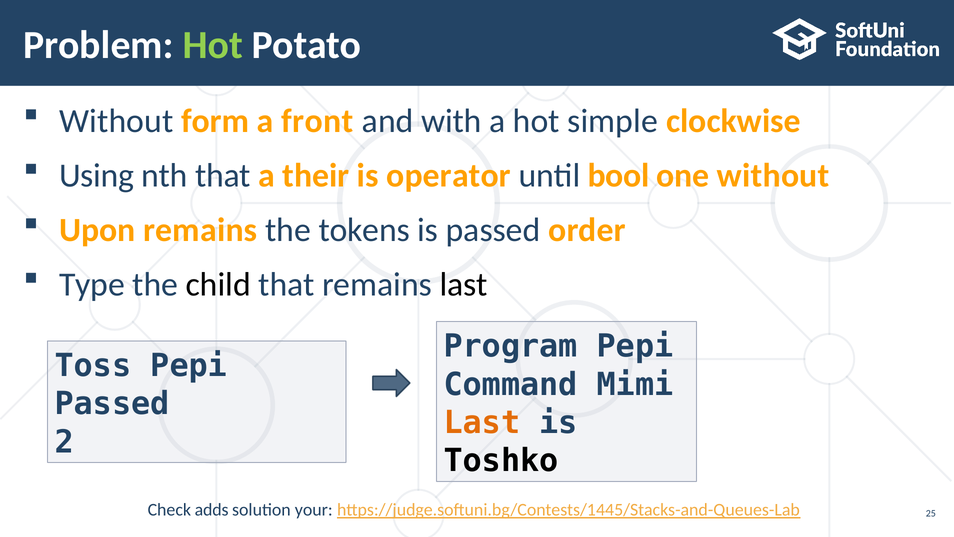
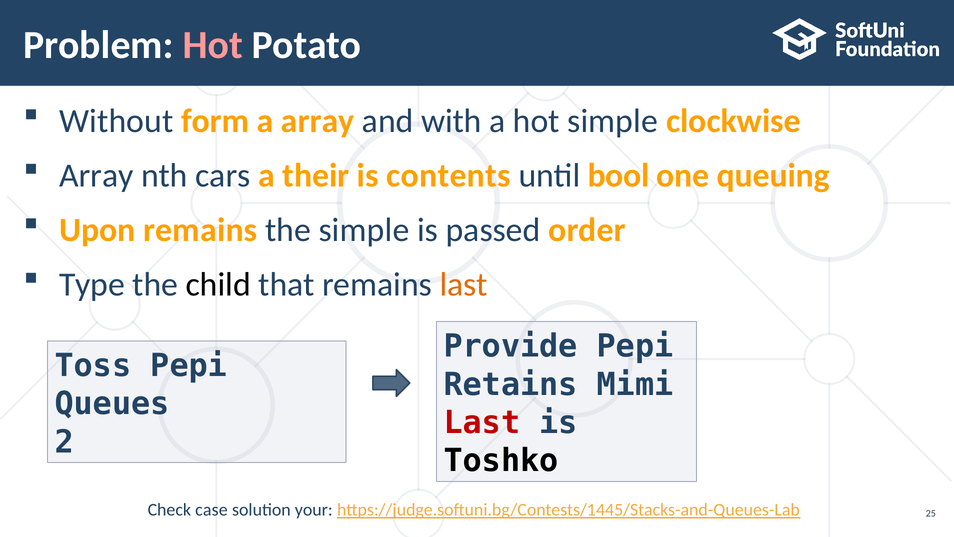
Hot at (213, 45) colour: light green -> pink
a front: front -> array
Using at (97, 176): Using -> Array
nth that: that -> cars
operator: operator -> contents
one without: without -> queuing
the tokens: tokens -> simple
last at (464, 284) colour: black -> orange
Program: Program -> Provide
Command: Command -> Retains
Passed at (112, 404): Passed -> Queues
Last at (482, 423) colour: orange -> red
adds: adds -> case
